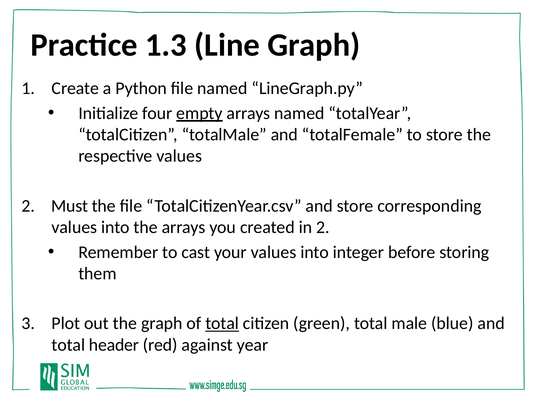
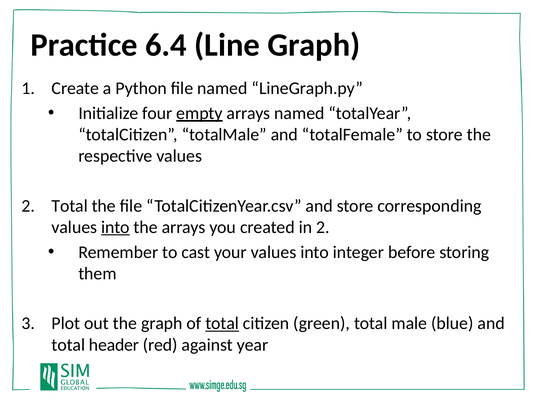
1.3: 1.3 -> 6.4
2 Must: Must -> Total
into at (115, 227) underline: none -> present
